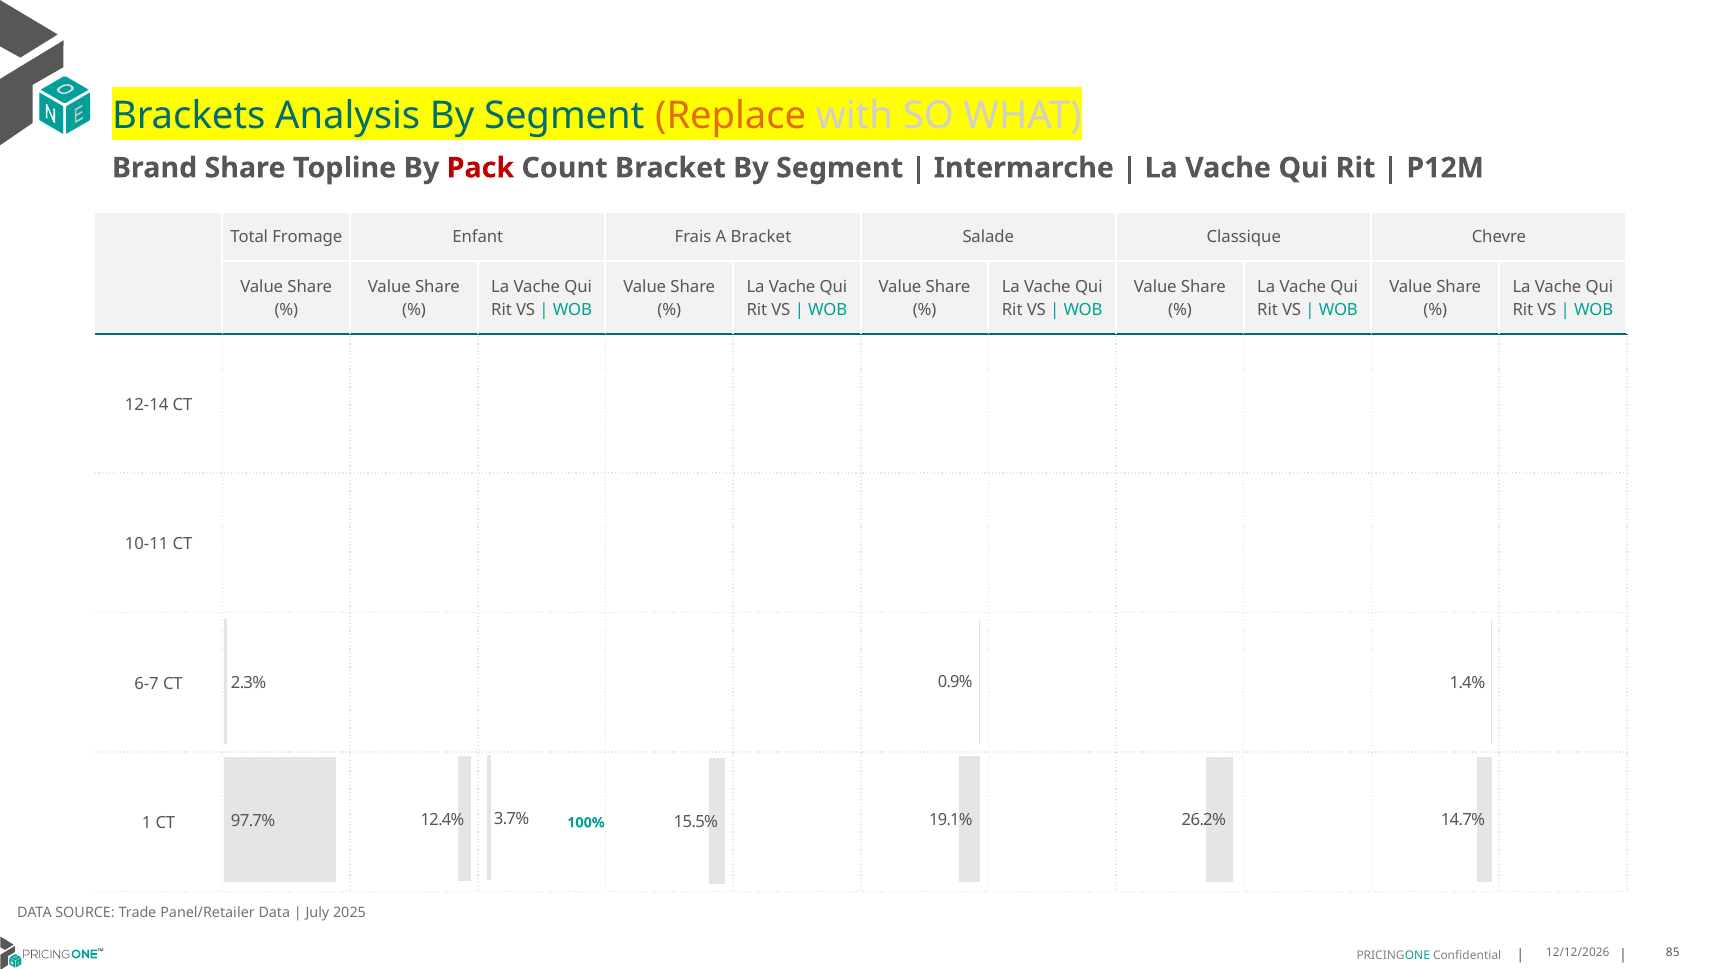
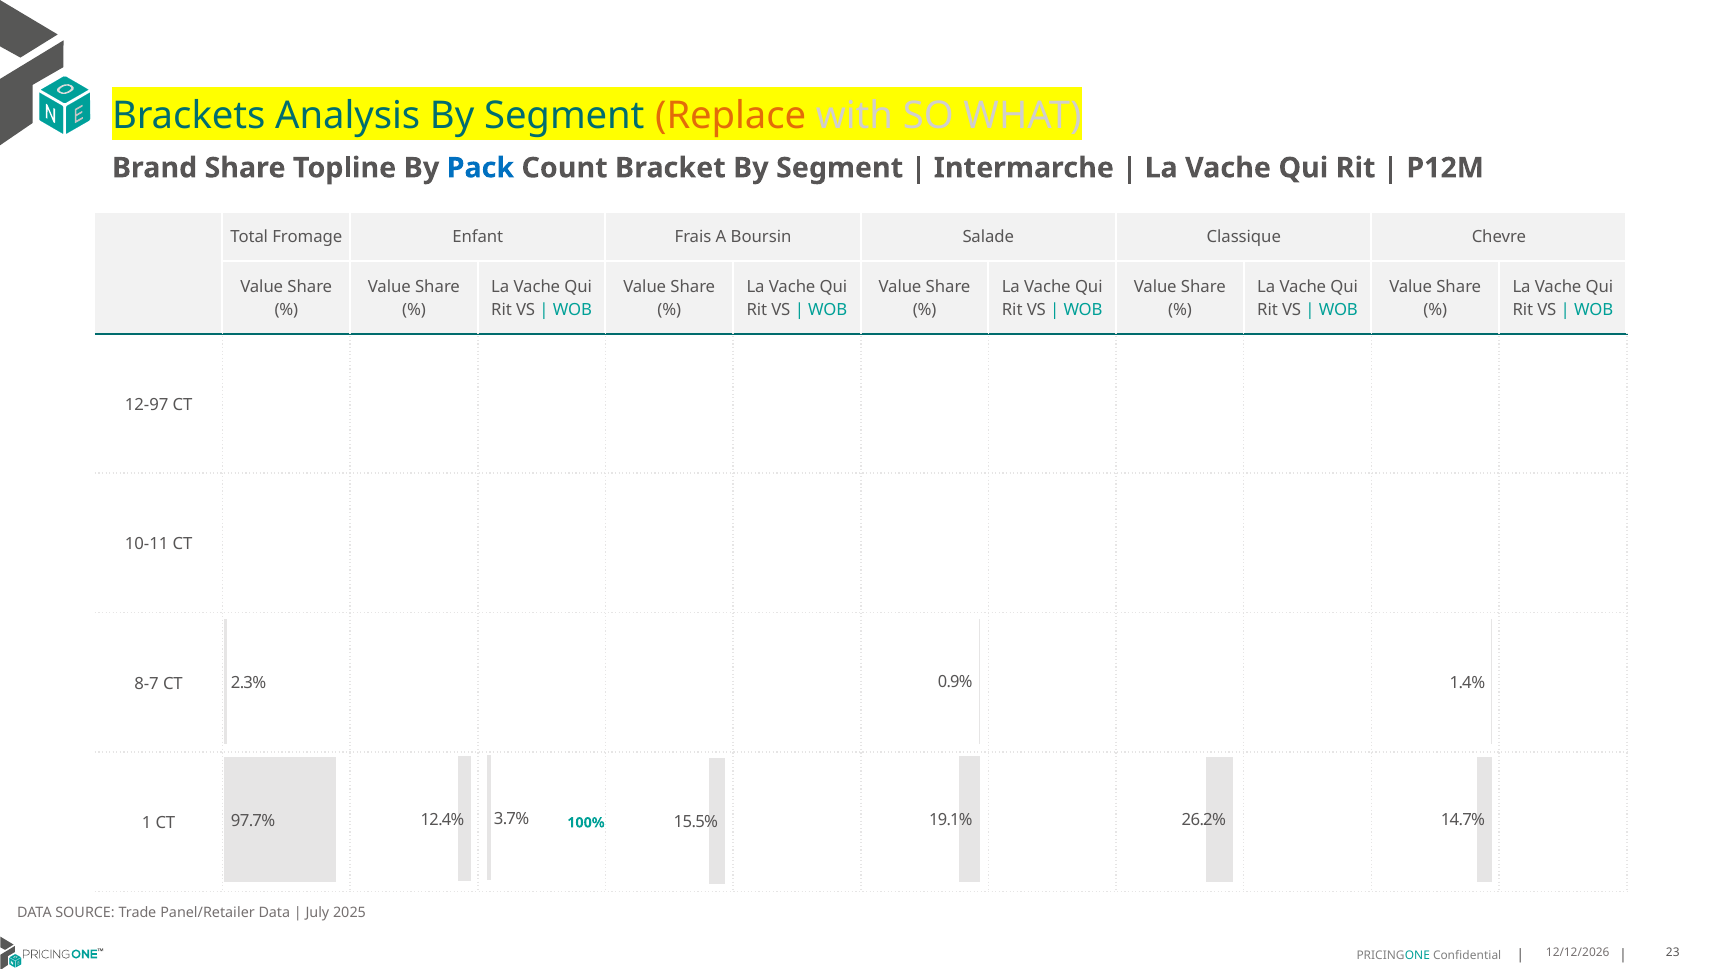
Pack colour: red -> blue
A Bracket: Bracket -> Boursin
12-14: 12-14 -> 12-97
6-7: 6-7 -> 8-7
85: 85 -> 23
